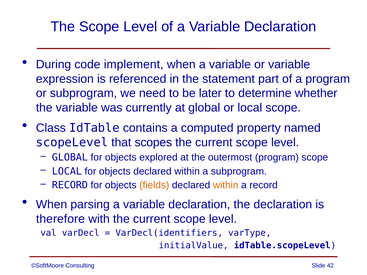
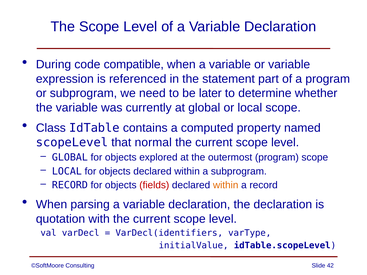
implement: implement -> compatible
scopes: scopes -> normal
fields colour: orange -> red
therefore: therefore -> quotation
